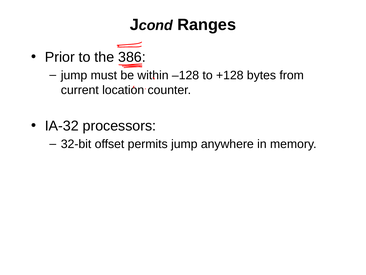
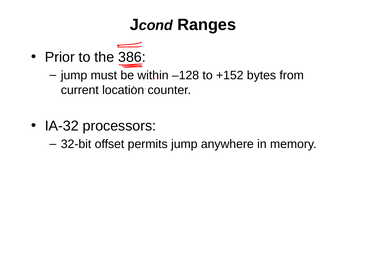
+128: +128 -> +152
